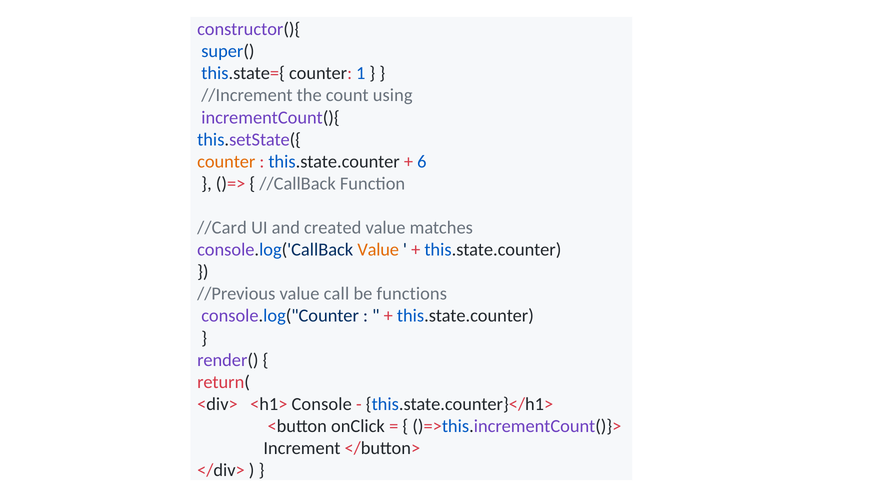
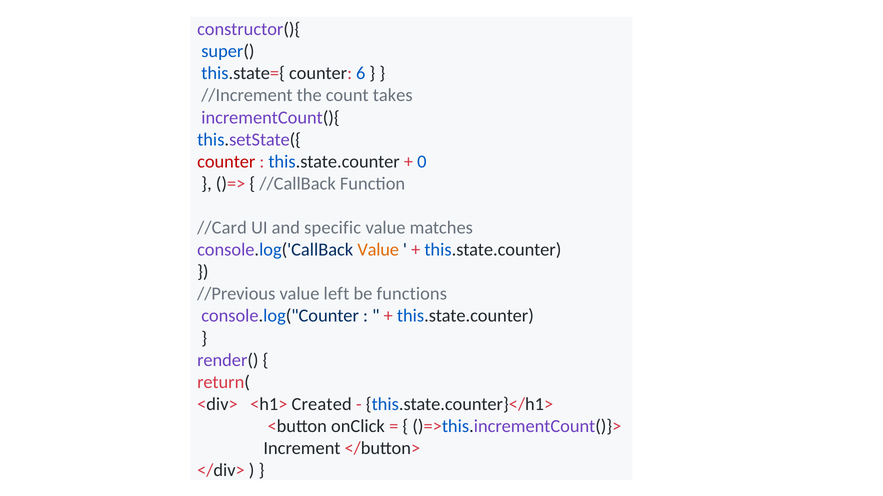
1: 1 -> 6
using: using -> takes
counter at (226, 162) colour: orange -> red
6: 6 -> 0
created: created -> specific
call: call -> left
Console: Console -> Created
